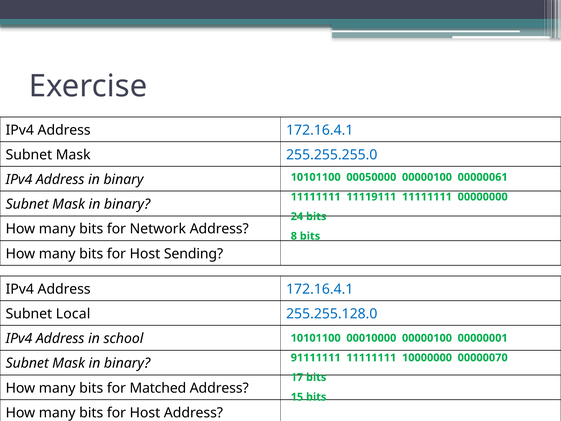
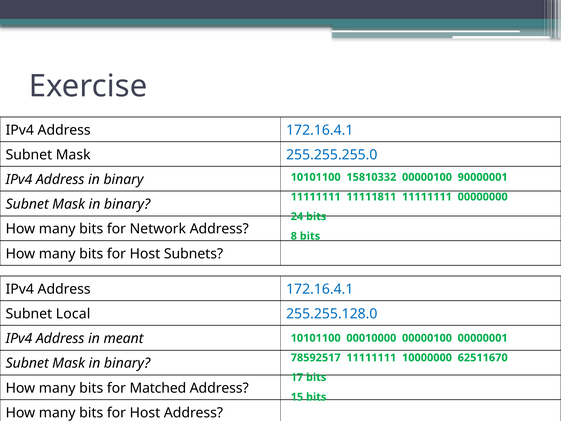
00050000: 00050000 -> 15810332
00000061: 00000061 -> 90000001
11119111: 11119111 -> 11111811
Sending: Sending -> Subnets
school: school -> meant
91111111: 91111111 -> 78592517
00000070: 00000070 -> 62511670
